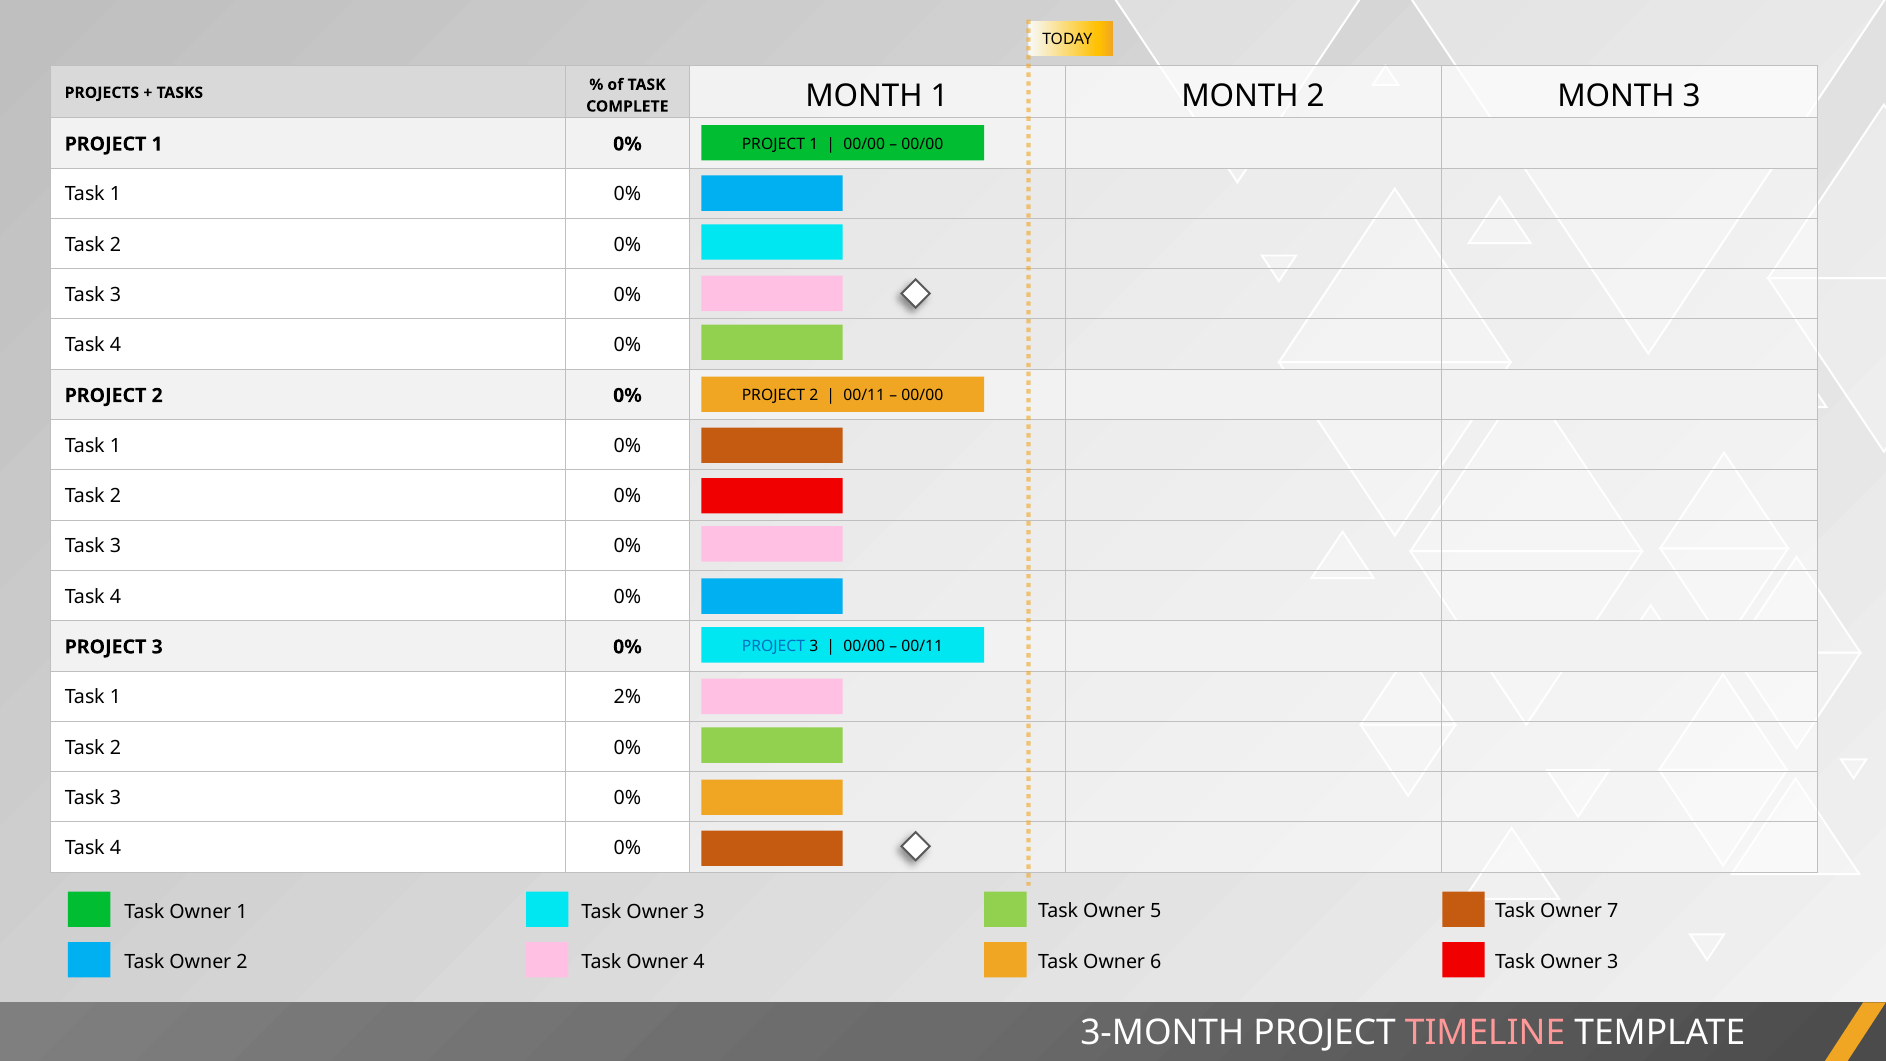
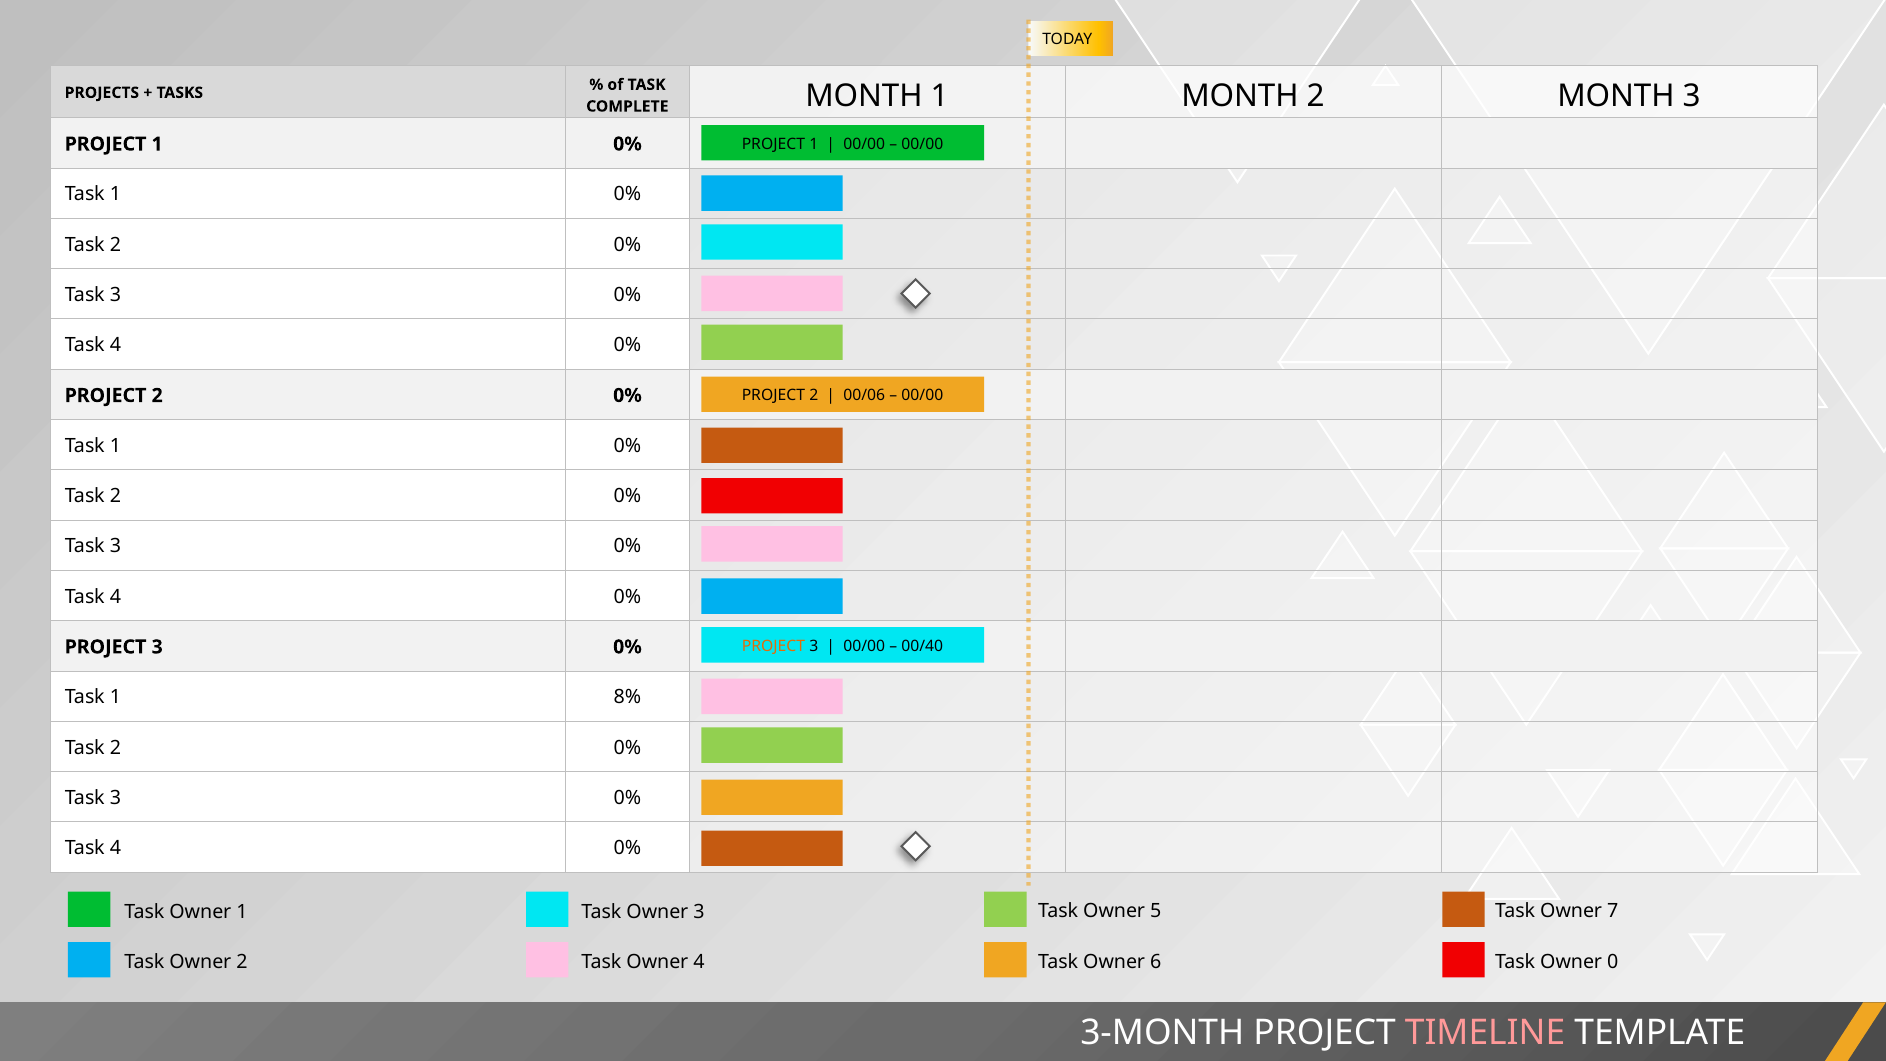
00/11 at (864, 395): 00/11 -> 00/06
PROJECT at (773, 646) colour: blue -> orange
00/11 at (922, 646): 00/11 -> 00/40
2%: 2% -> 8%
3 at (1613, 962): 3 -> 0
